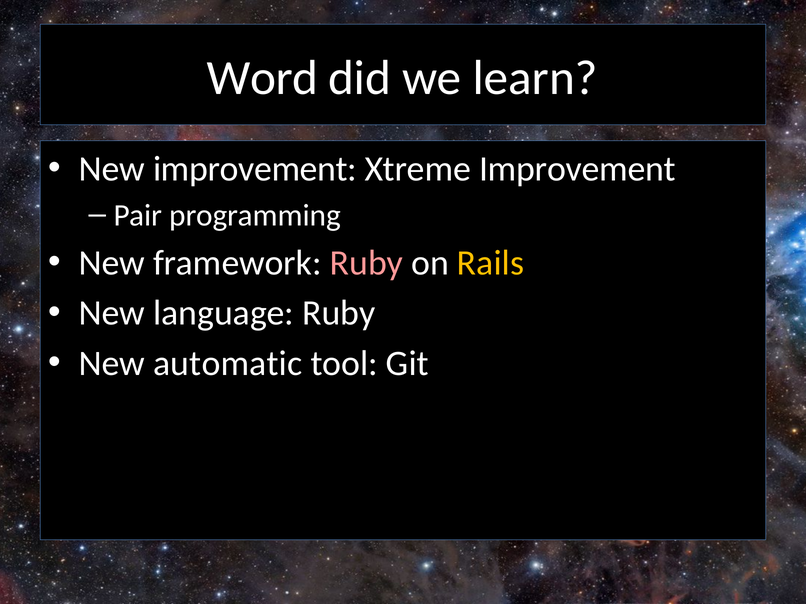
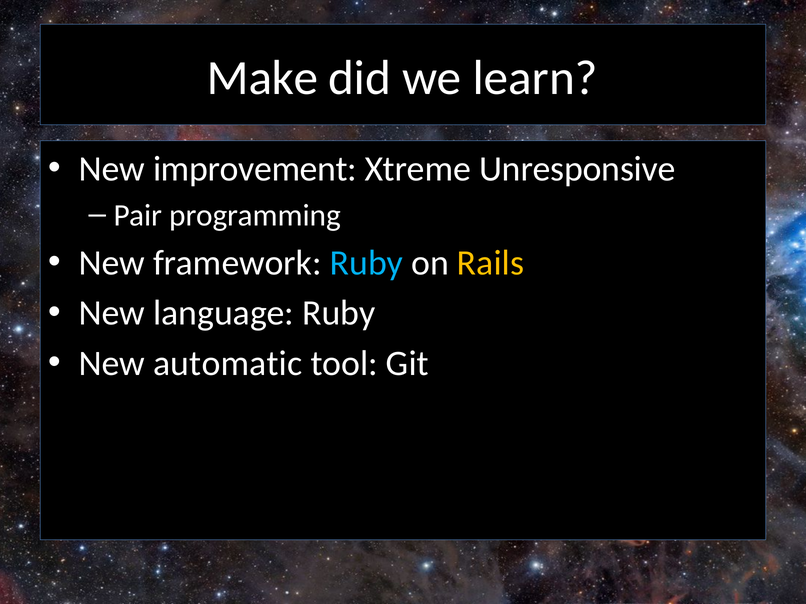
Word: Word -> Make
Xtreme Improvement: Improvement -> Unresponsive
Ruby at (366, 263) colour: pink -> light blue
